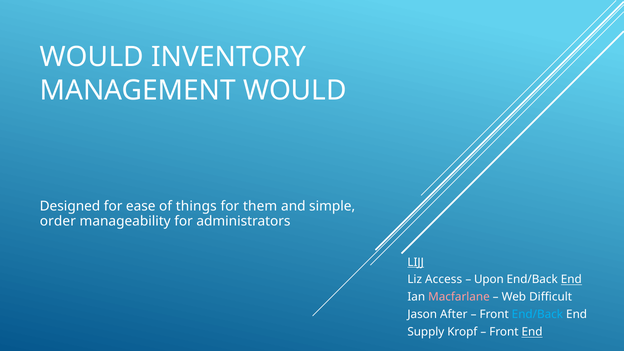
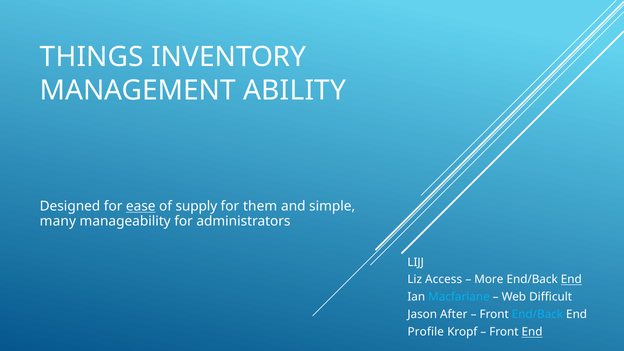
WOULD at (92, 57): WOULD -> THINGS
MANAGEMENT WOULD: WOULD -> ABILITY
ease underline: none -> present
things: things -> supply
order: order -> many
LIJJ underline: present -> none
Upon: Upon -> More
Macfarlane colour: pink -> light blue
Supply: Supply -> Profile
